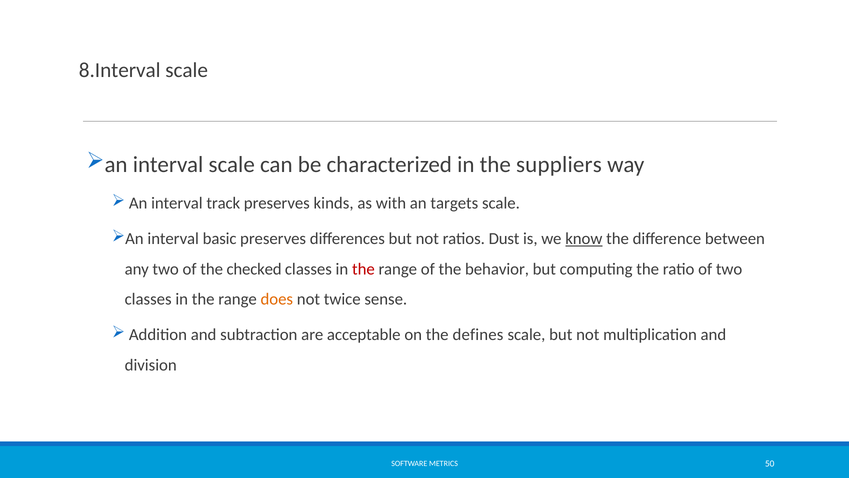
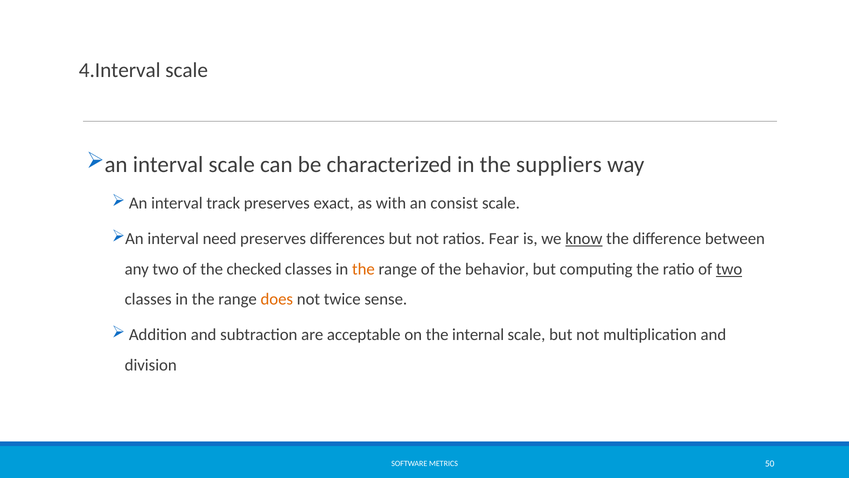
8.Interval: 8.Interval -> 4.Interval
kinds: kinds -> exact
targets: targets -> consist
basic: basic -> need
Dust: Dust -> Fear
the at (363, 269) colour: red -> orange
two at (729, 269) underline: none -> present
defines: defines -> internal
